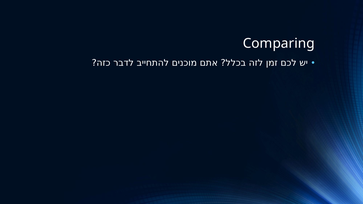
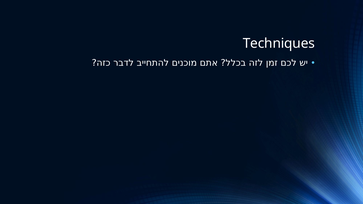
Comparing: Comparing -> Techniques
